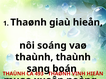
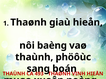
soáng: soáng -> baèng
thaùnh thaùnh: thaùnh -> phöôùc
